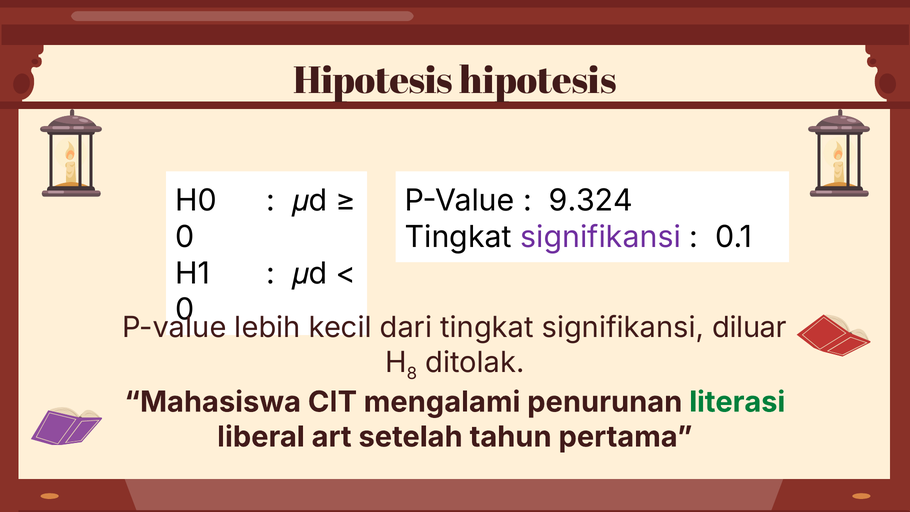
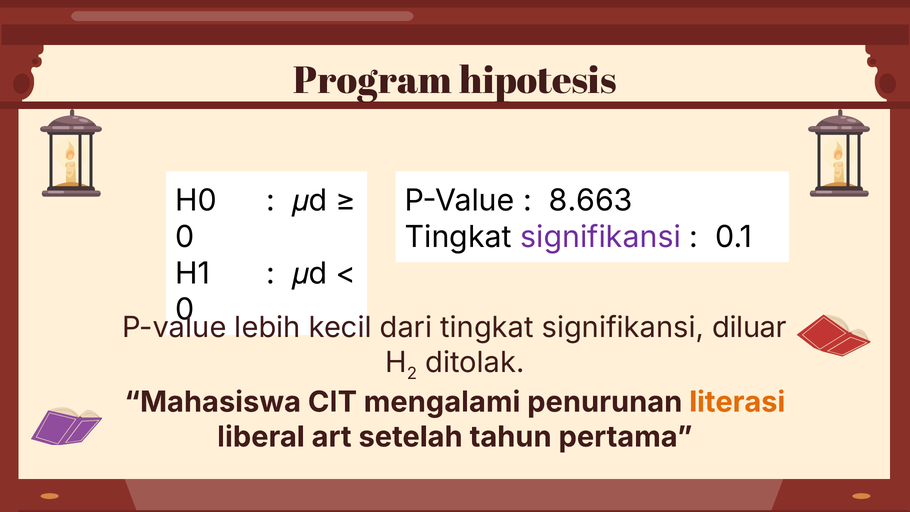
Hipotesis at (373, 81): Hipotesis -> Program
9.324: 9.324 -> 8.663
8: 8 -> 2
literasi colour: green -> orange
